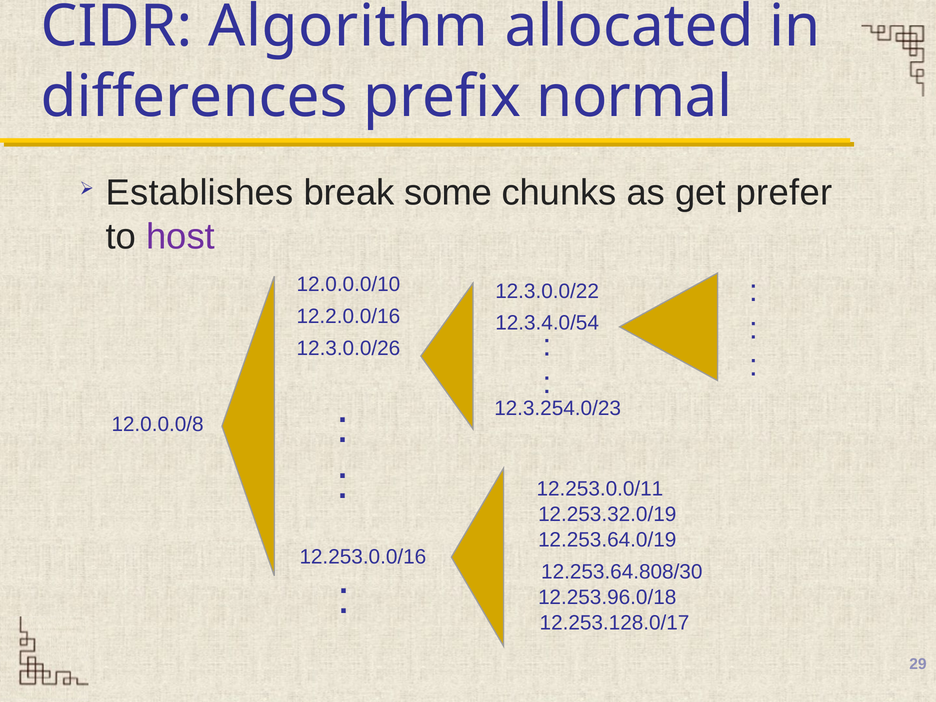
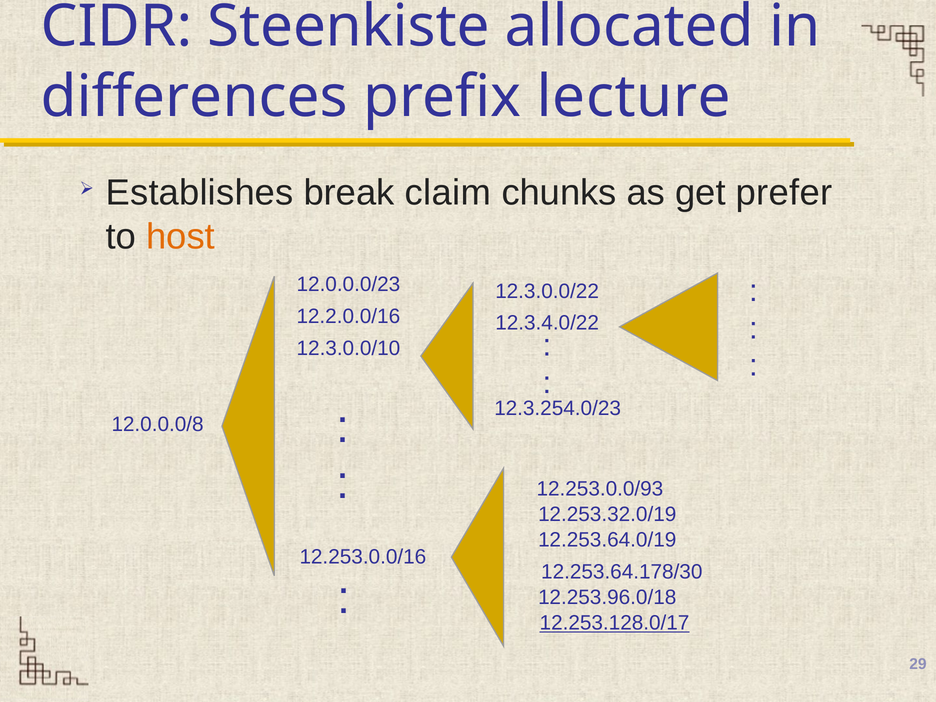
Algorithm: Algorithm -> Steenkiste
normal: normal -> lecture
some: some -> claim
host colour: purple -> orange
12.0.0.0/10: 12.0.0.0/10 -> 12.0.0.0/23
12.3.4.0/54: 12.3.4.0/54 -> 12.3.4.0/22
12.3.0.0/26: 12.3.0.0/26 -> 12.3.0.0/10
12.253.0.0/11: 12.253.0.0/11 -> 12.253.0.0/93
12.253.64.808/30: 12.253.64.808/30 -> 12.253.64.178/30
12.253.128.0/17 underline: none -> present
